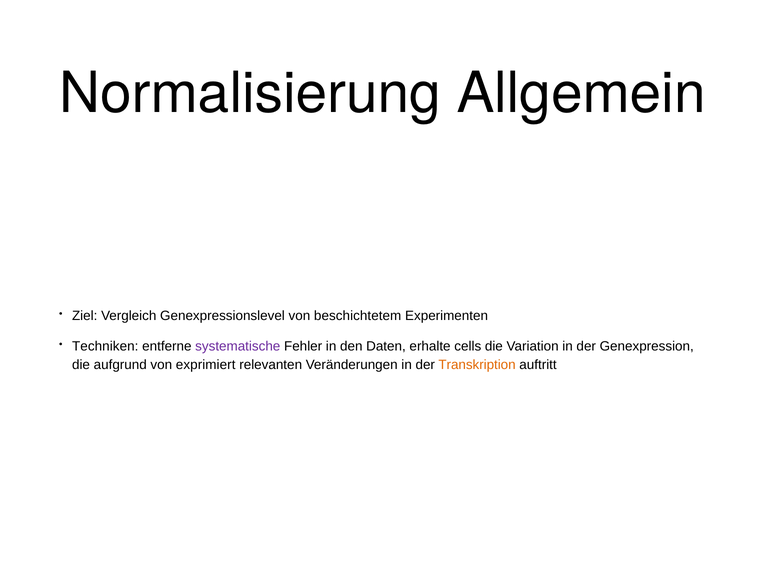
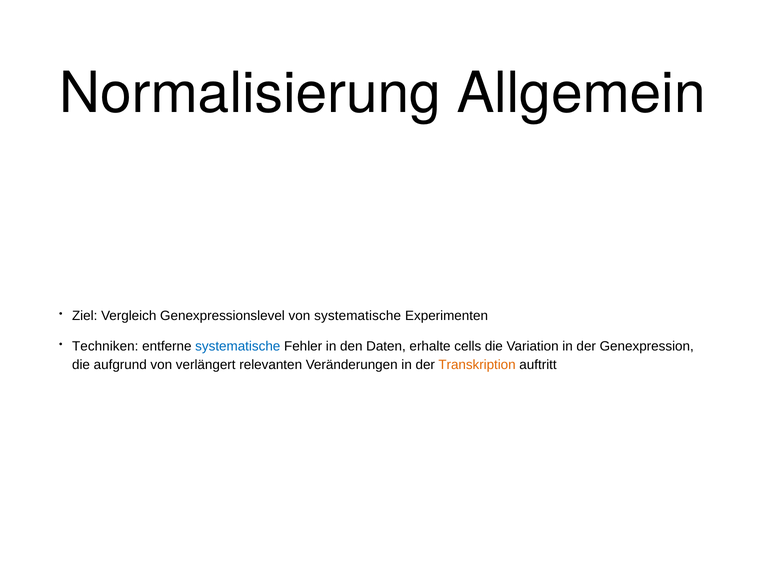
von beschichtetem: beschichtetem -> systematische
systematische at (238, 346) colour: purple -> blue
exprimiert: exprimiert -> verlängert
